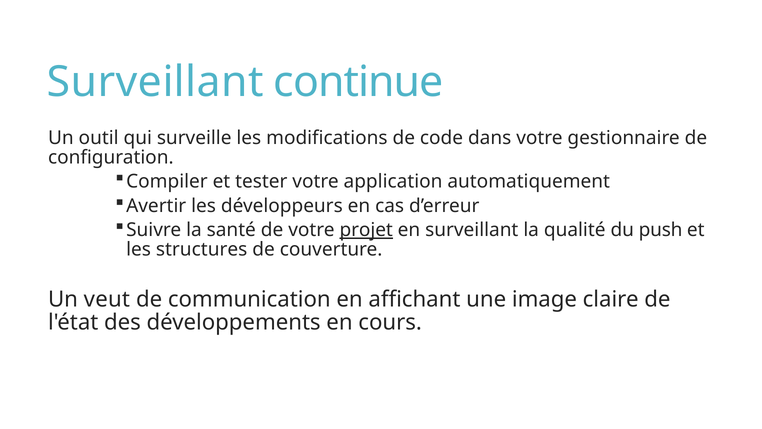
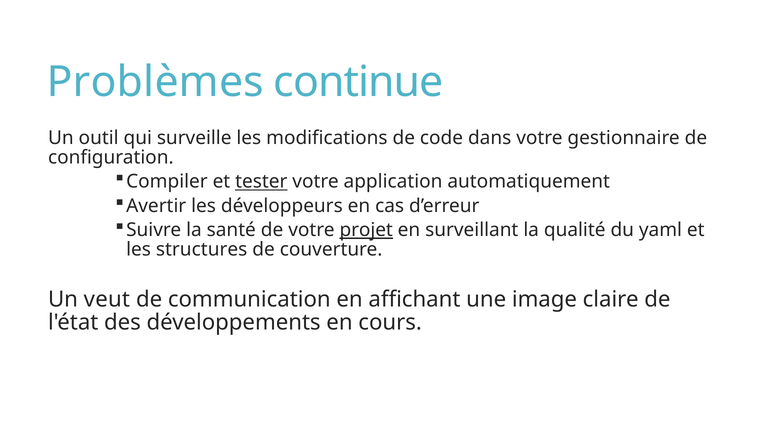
Surveillant at (155, 82): Surveillant -> Problèmes
tester underline: none -> present
push: push -> yaml
